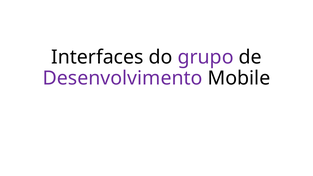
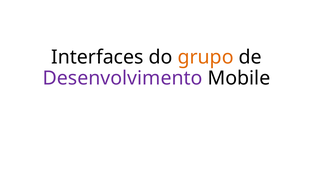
grupo colour: purple -> orange
